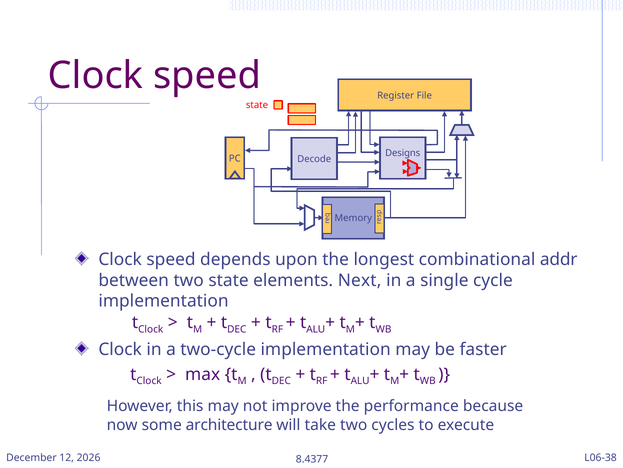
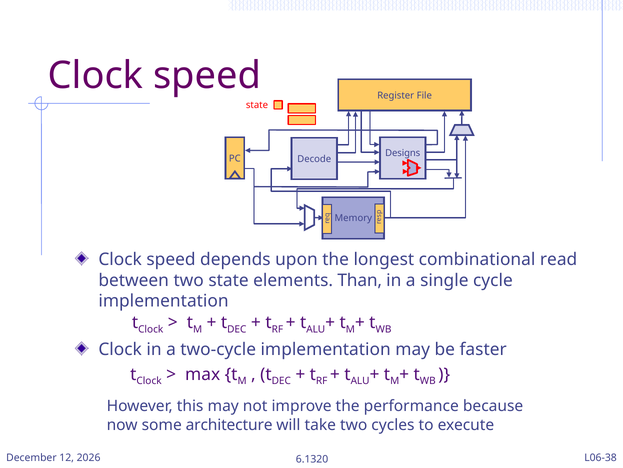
addr: addr -> read
Next: Next -> Than
8.4377: 8.4377 -> 6.1320
